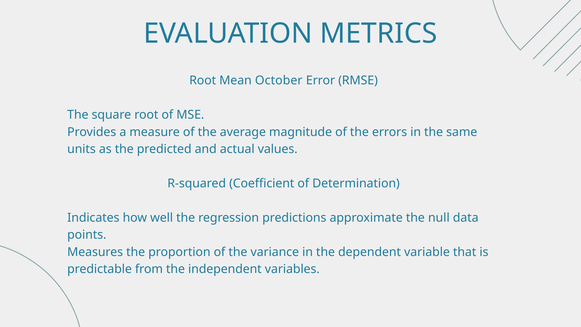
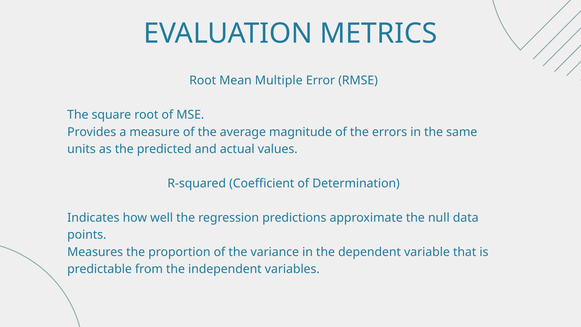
October: October -> Multiple
